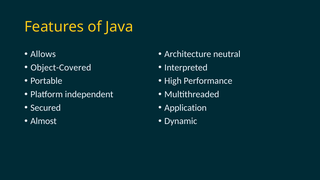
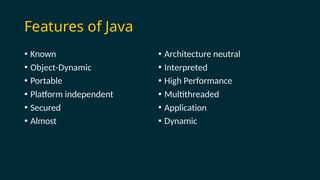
Allows: Allows -> Known
Object-Covered: Object-Covered -> Object-Dynamic
